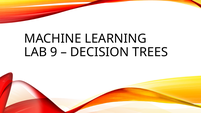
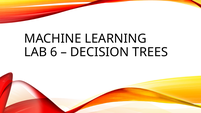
9: 9 -> 6
